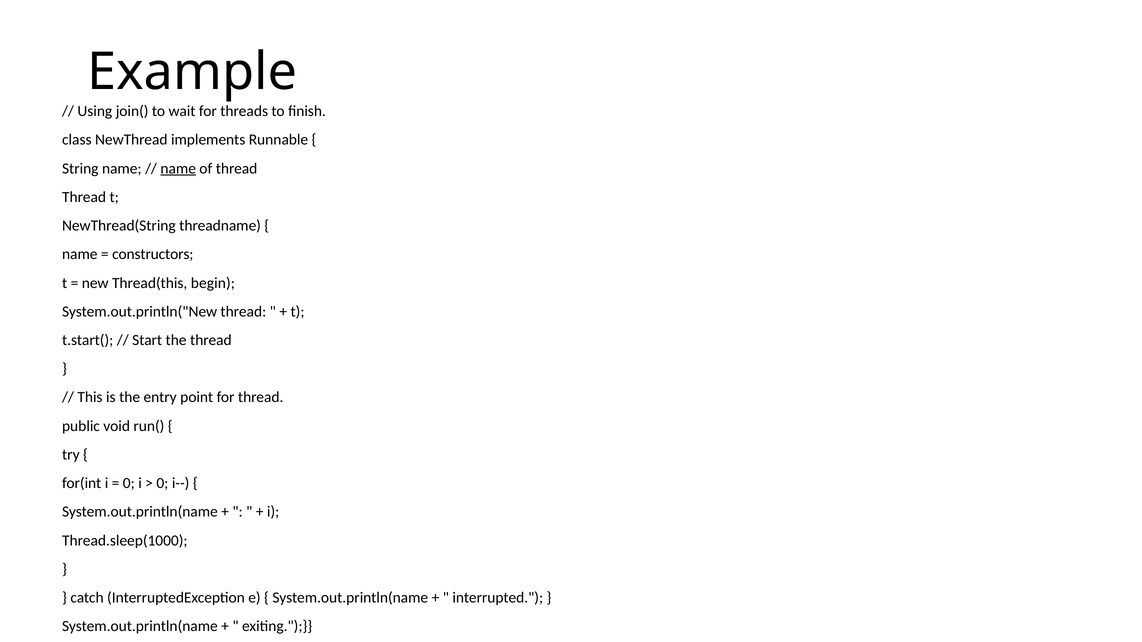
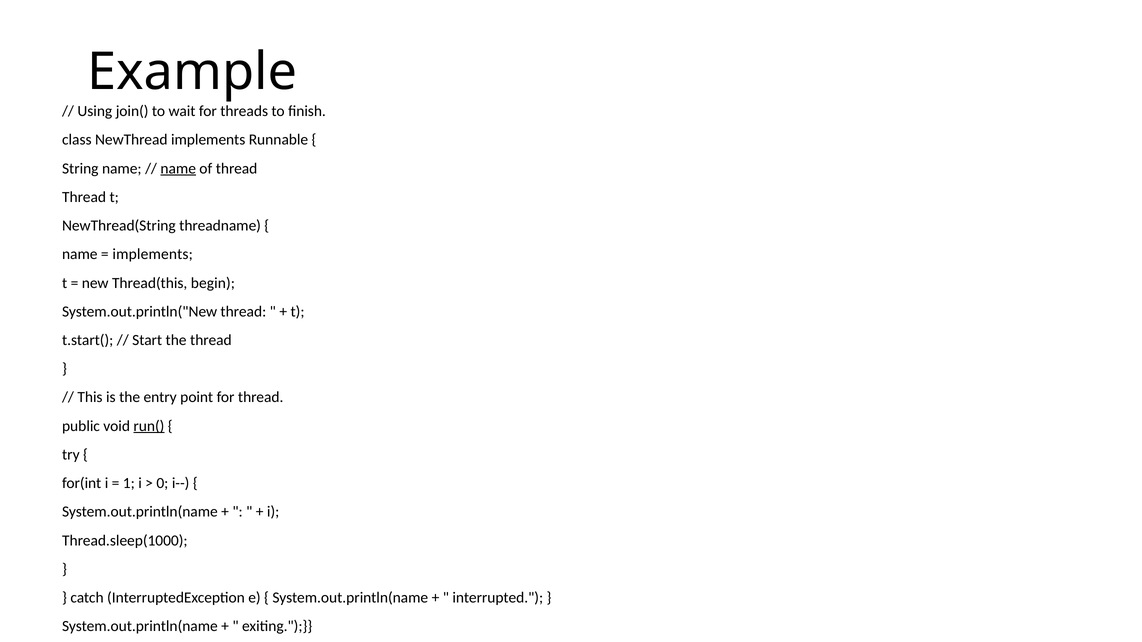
constructors at (153, 254): constructors -> implements
run( underline: none -> present
0 at (129, 483): 0 -> 1
